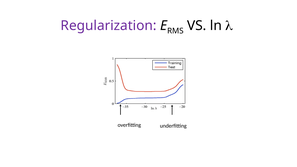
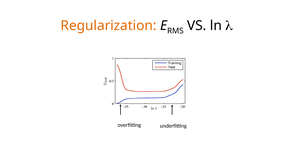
Regularization colour: purple -> orange
